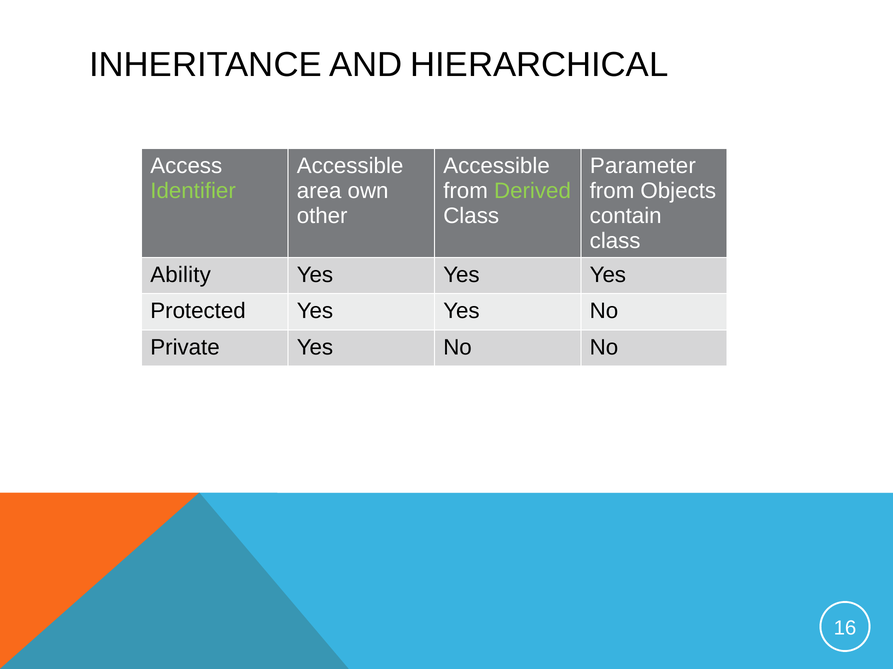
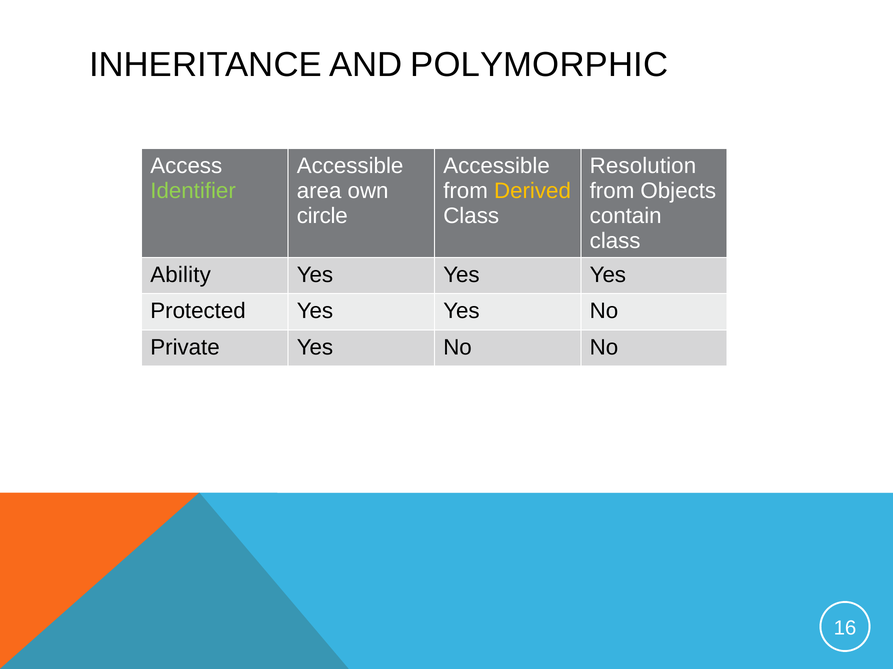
HIERARCHICAL: HIERARCHICAL -> POLYMORPHIC
Parameter: Parameter -> Resolution
Derived colour: light green -> yellow
other: other -> circle
